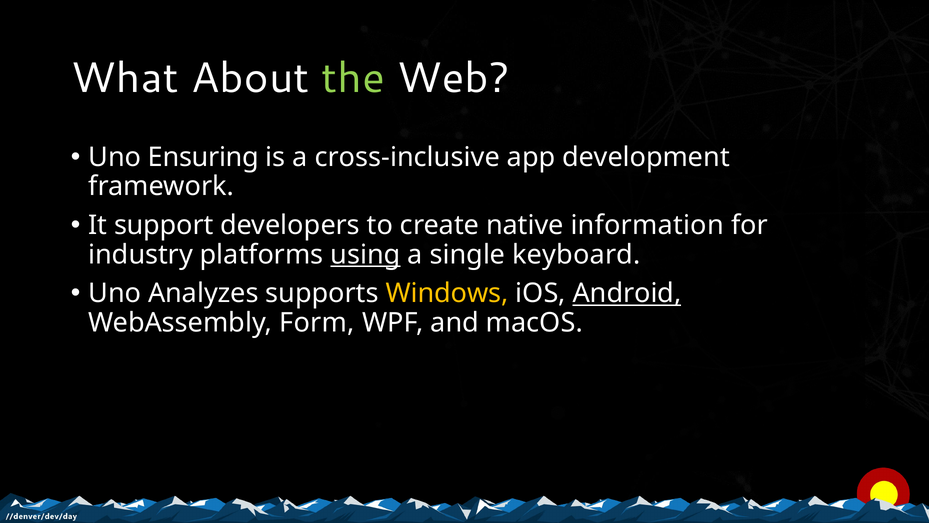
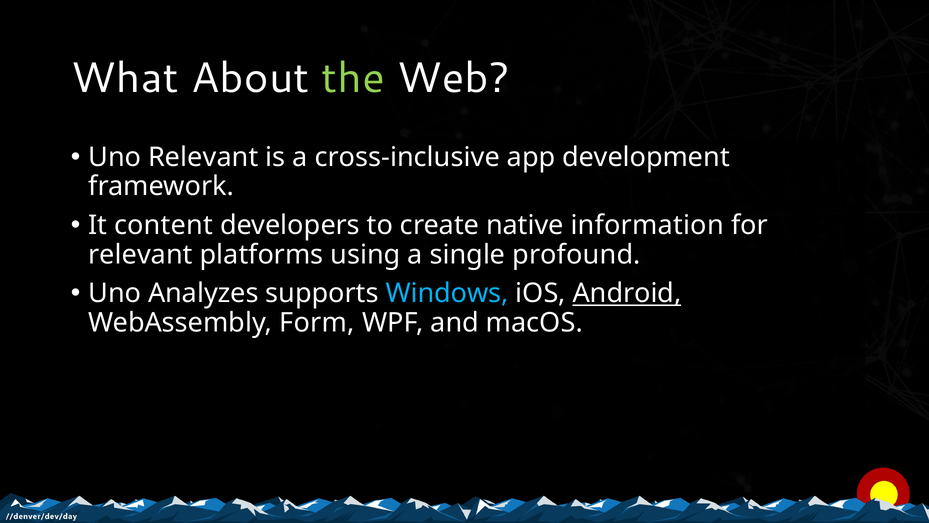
Uno Ensuring: Ensuring -> Relevant
support: support -> content
industry at (141, 254): industry -> relevant
using underline: present -> none
keyboard: keyboard -> profound
Windows colour: yellow -> light blue
